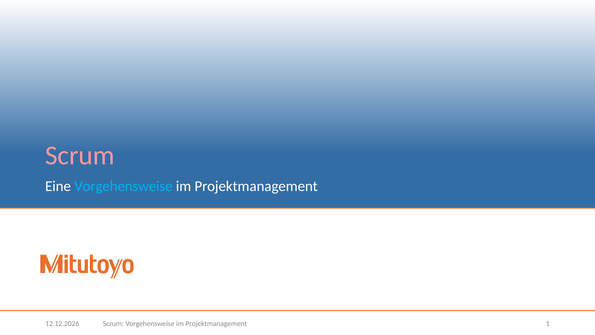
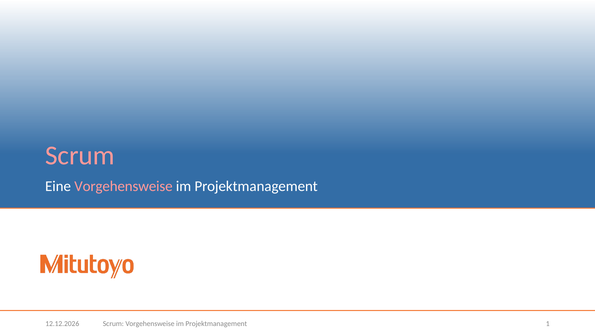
Vorgehensweise at (123, 186) colour: light blue -> pink
